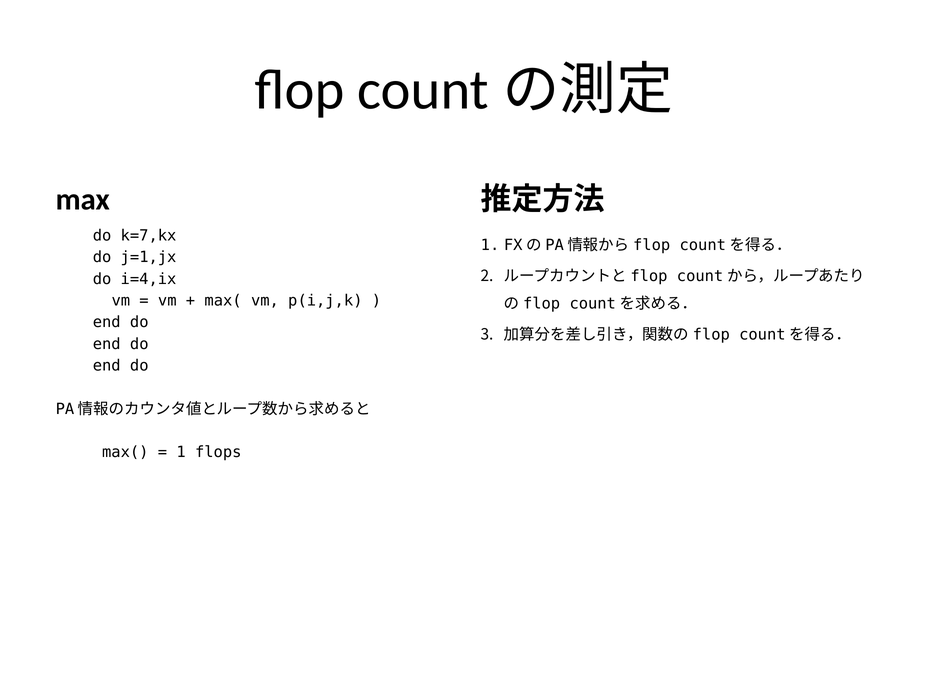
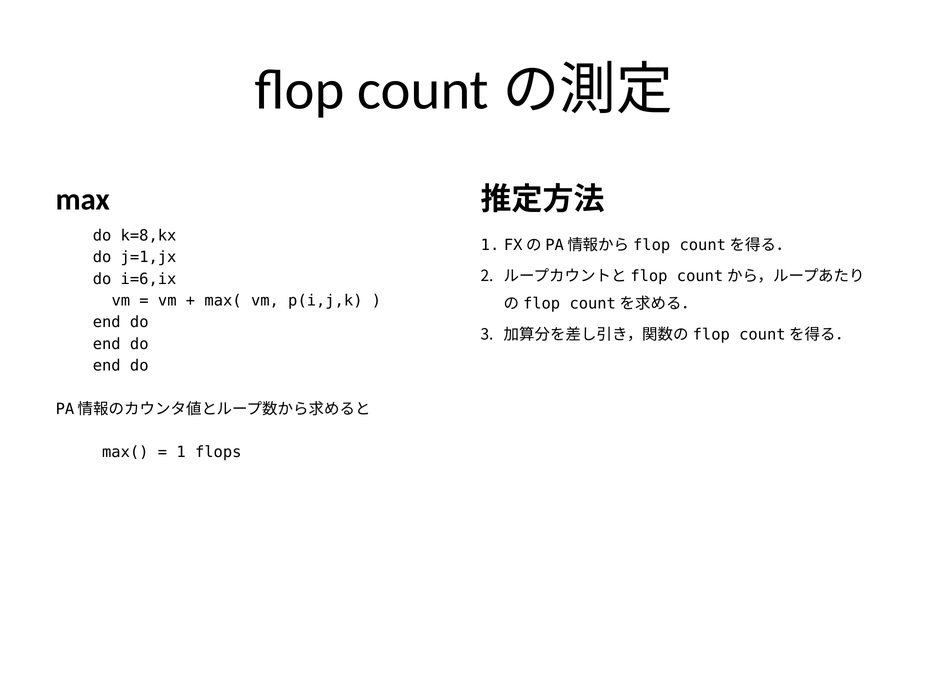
k=7,kx: k=7,kx -> k=8,kx
i=4,ix: i=4,ix -> i=6,ix
